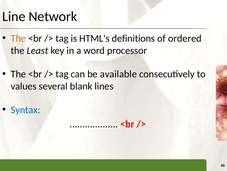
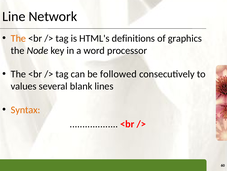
ordered: ordered -> graphics
Least: Least -> Node
available: available -> followed
Syntax colour: blue -> orange
